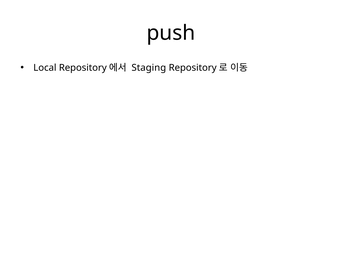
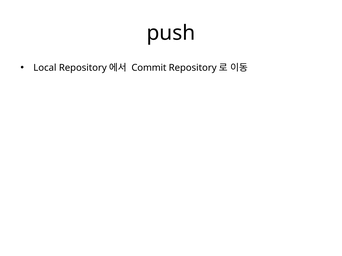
Staging: Staging -> Commit
